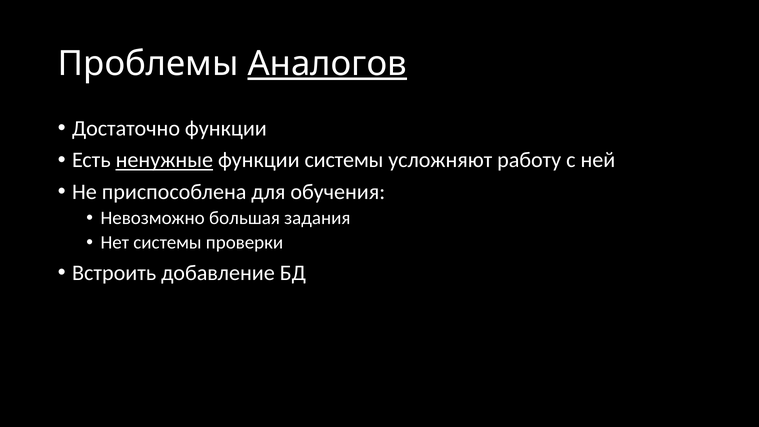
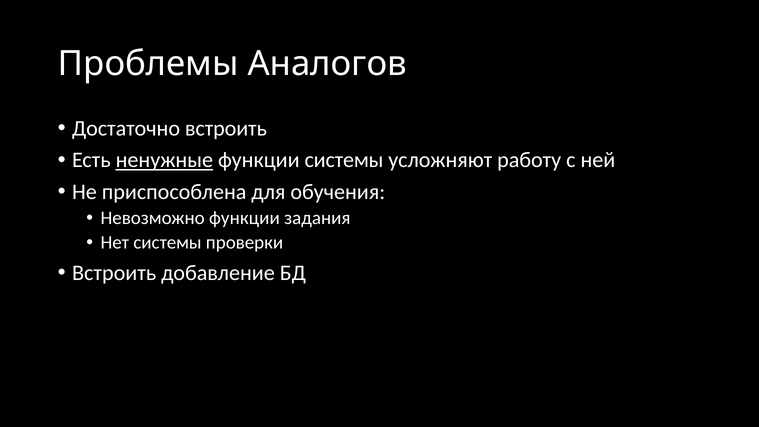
Аналогов underline: present -> none
Достаточно функции: функции -> встроить
Невозможно большая: большая -> функции
